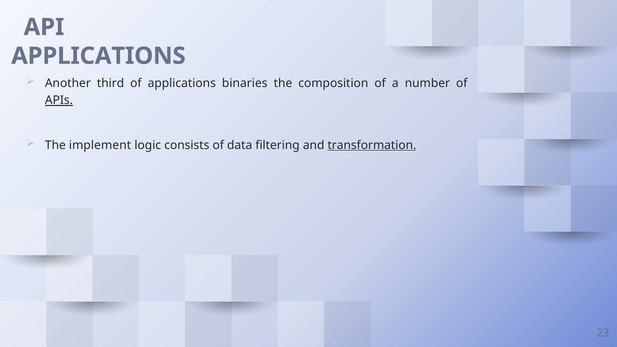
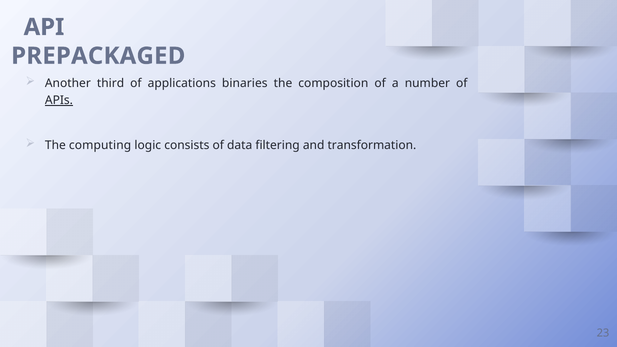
APPLICATIONS at (98, 56): APPLICATIONS -> PREPACKAGED
implement: implement -> computing
transformation underline: present -> none
